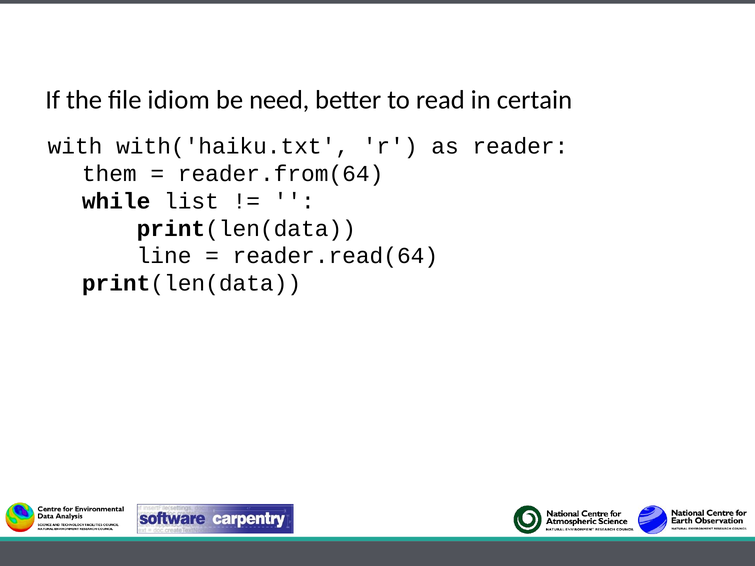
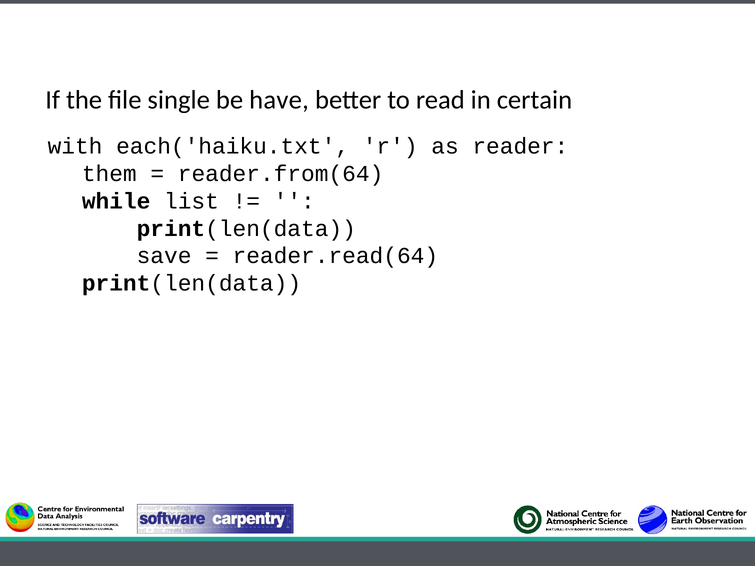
idiom: idiom -> single
need: need -> have
with('haiku.txt: with('haiku.txt -> each('haiku.txt
line: line -> save
